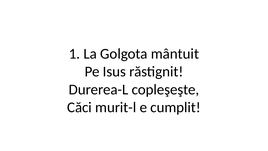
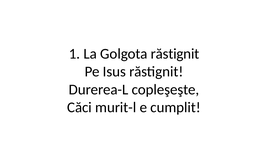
Golgota mântuit: mântuit -> răstignit
